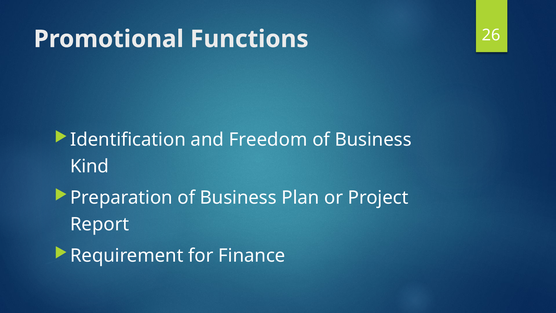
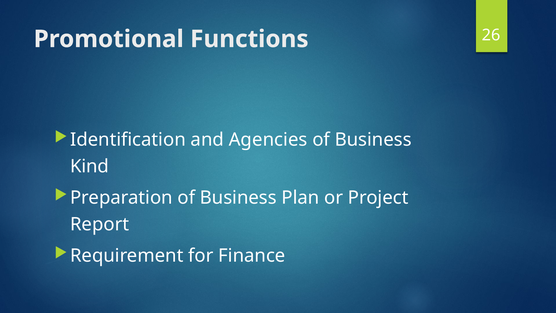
Freedom: Freedom -> Agencies
